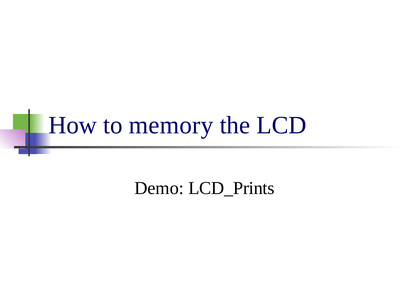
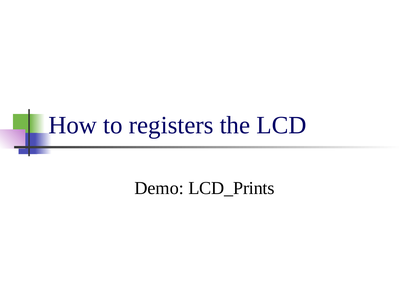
memory: memory -> registers
